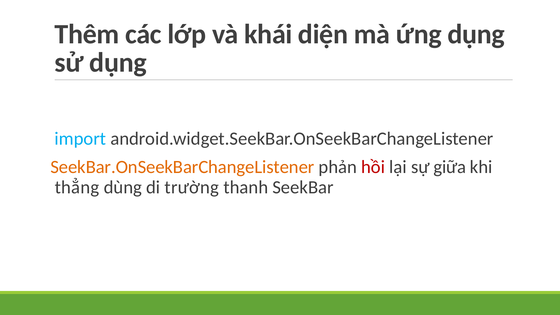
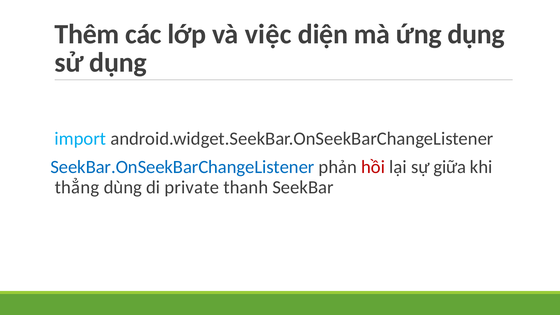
khái: khái -> việc
SeekBar.OnSeekBarChangeListener colour: orange -> blue
trường: trường -> private
